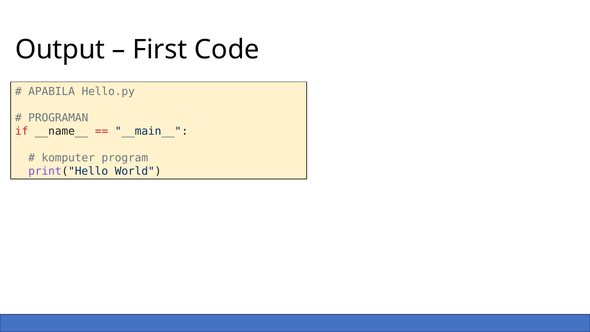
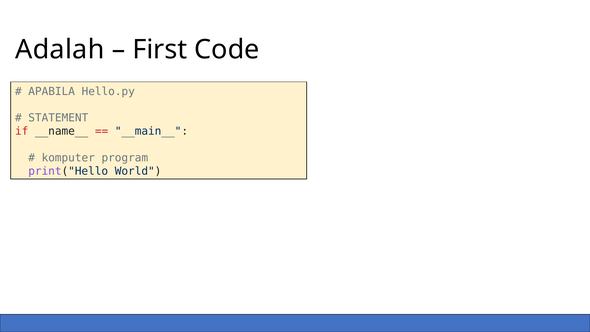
Output: Output -> Adalah
PROGRAMAN: PROGRAMAN -> STATEMENT
